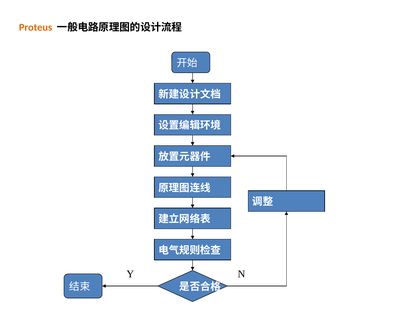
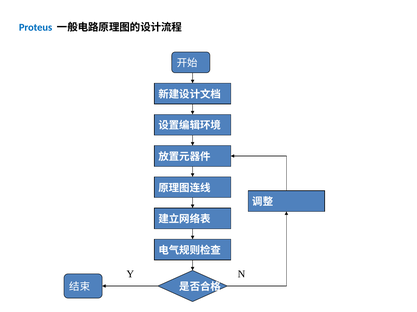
Proteus colour: orange -> blue
